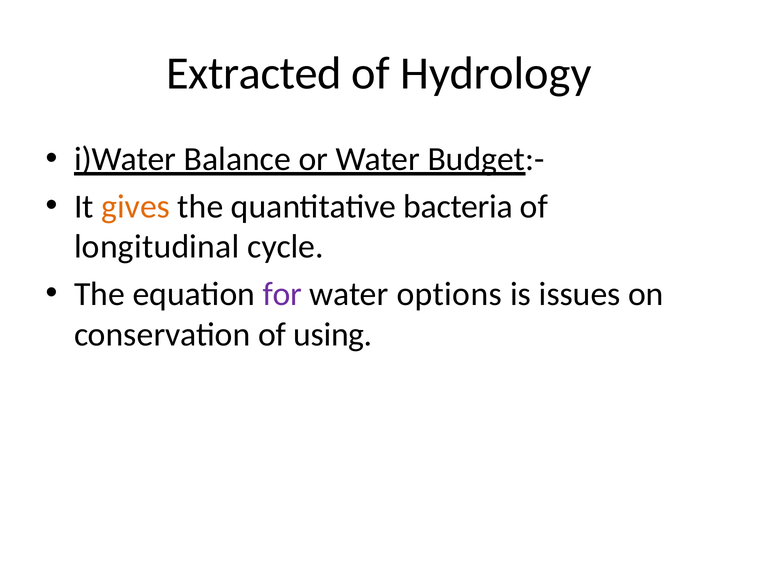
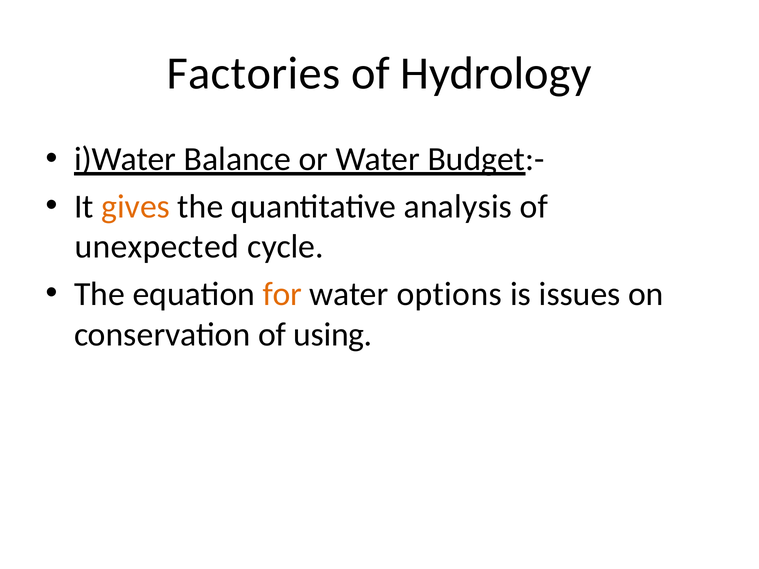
Extracted: Extracted -> Factories
bacteria: bacteria -> analysis
longitudinal: longitudinal -> unexpected
for colour: purple -> orange
